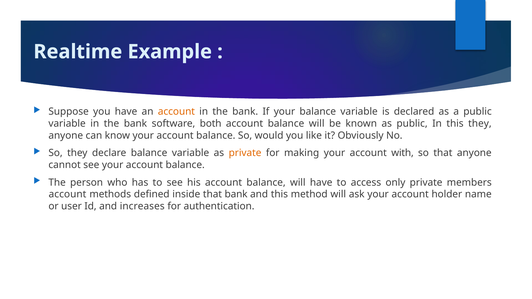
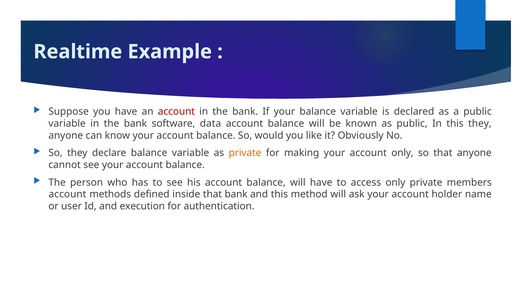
account at (176, 112) colour: orange -> red
both: both -> data
account with: with -> only
increases: increases -> execution
